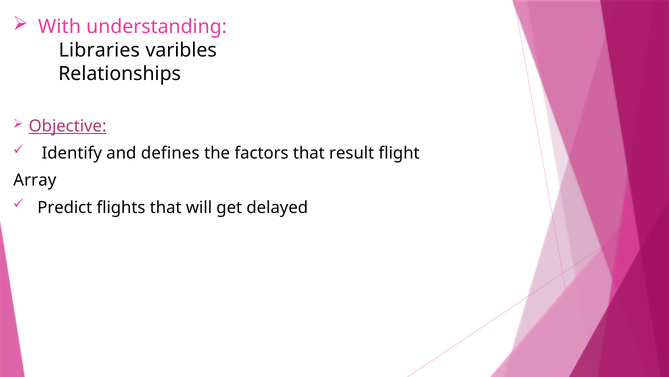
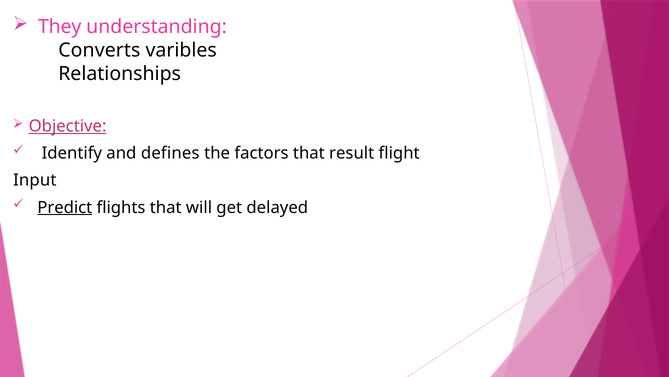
With: With -> They
Libraries: Libraries -> Converts
Array: Array -> Input
Predict underline: none -> present
